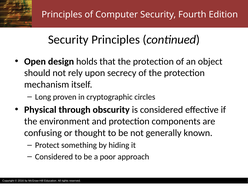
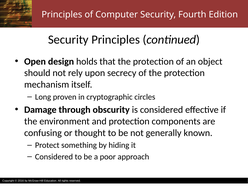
Physical: Physical -> Damage
